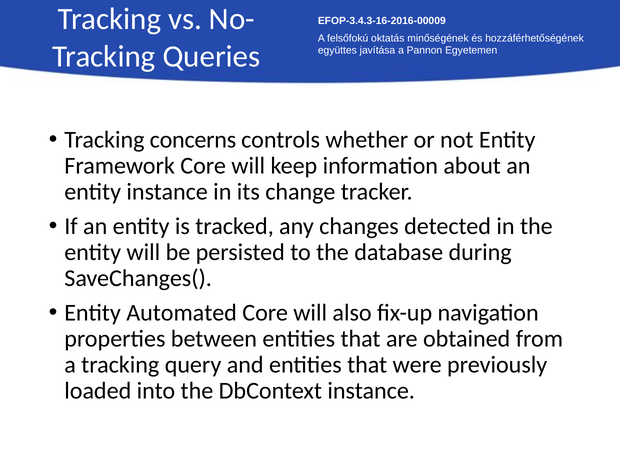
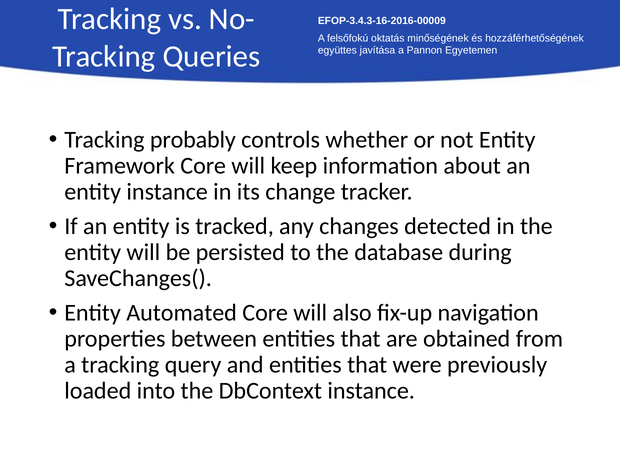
concerns: concerns -> probably
